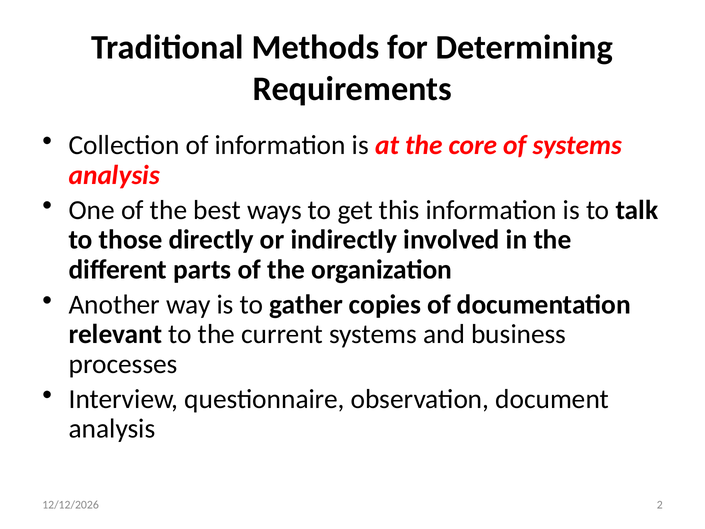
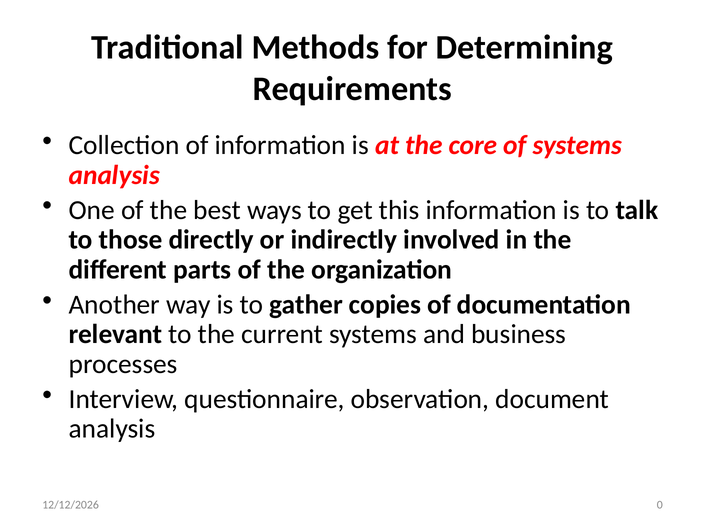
2: 2 -> 0
